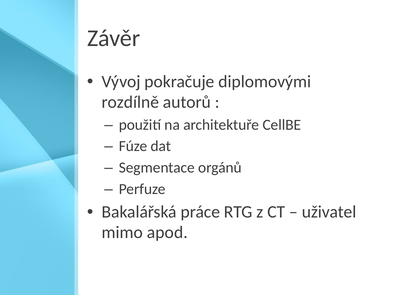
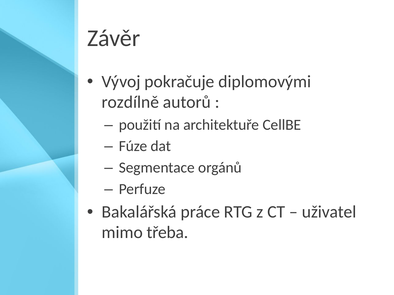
apod: apod -> třeba
